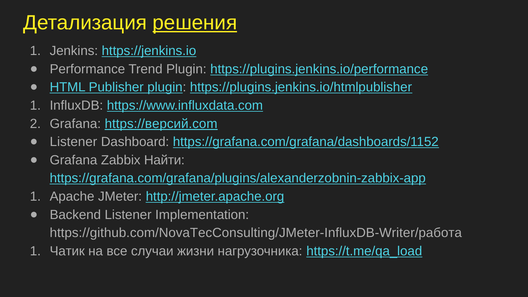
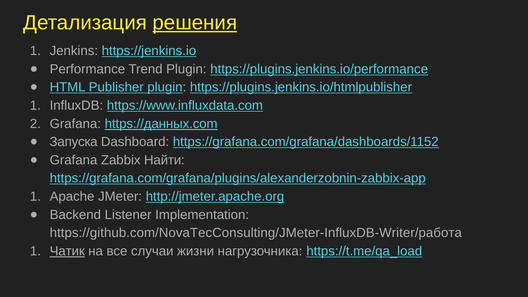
https://версий.com: https://версий.com -> https://данных.com
Listener at (73, 142): Listener -> Запуска
Чатик underline: none -> present
